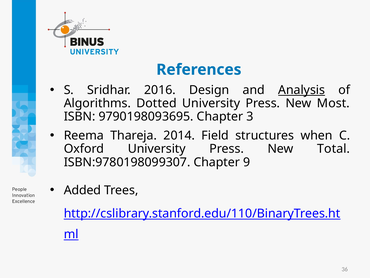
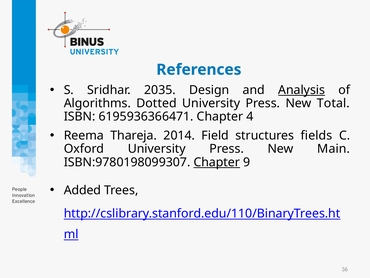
2016: 2016 -> 2035
Most: Most -> Total
9790198093695: 9790198093695 -> 6195936366471
3: 3 -> 4
when: when -> fields
Total: Total -> Main
Chapter at (217, 162) underline: none -> present
